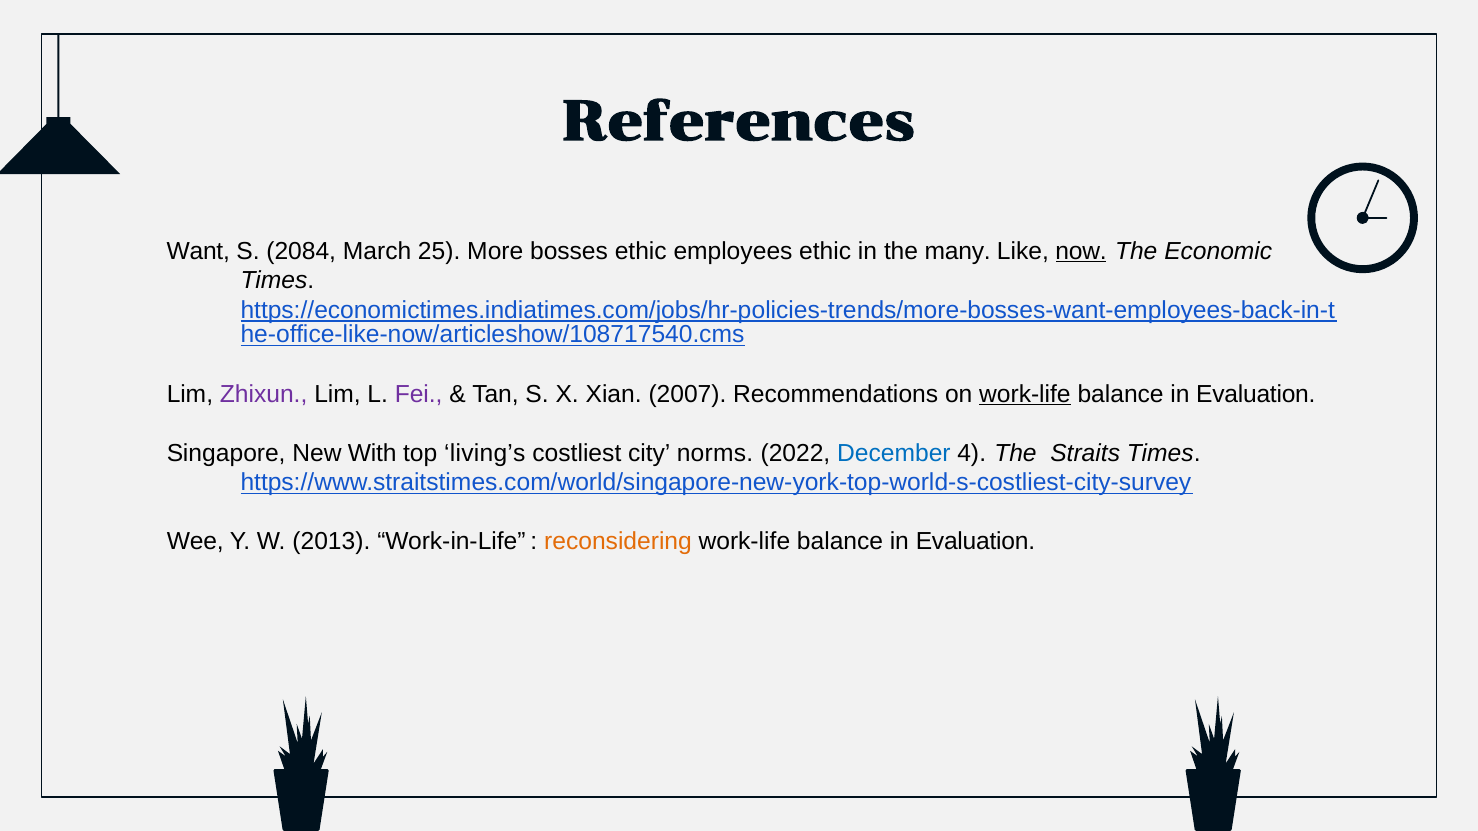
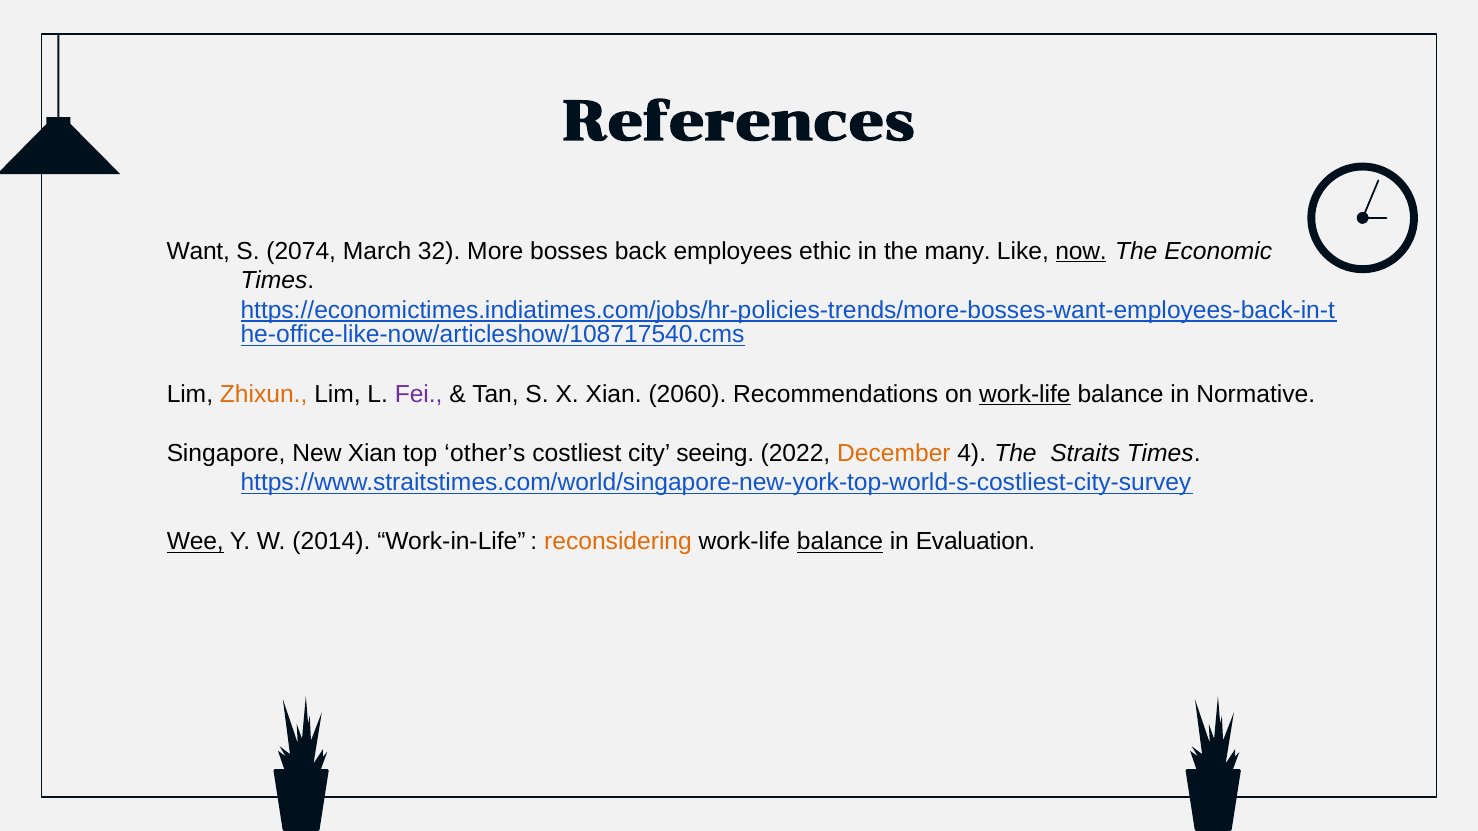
2084: 2084 -> 2074
25: 25 -> 32
bosses ethic: ethic -> back
Zhixun colour: purple -> orange
2007: 2007 -> 2060
Evaluation at (1256, 394): Evaluation -> Normative
New With: With -> Xian
living’s: living’s -> other’s
norms: norms -> seeing
December colour: blue -> orange
Wee underline: none -> present
2013: 2013 -> 2014
balance at (840, 542) underline: none -> present
